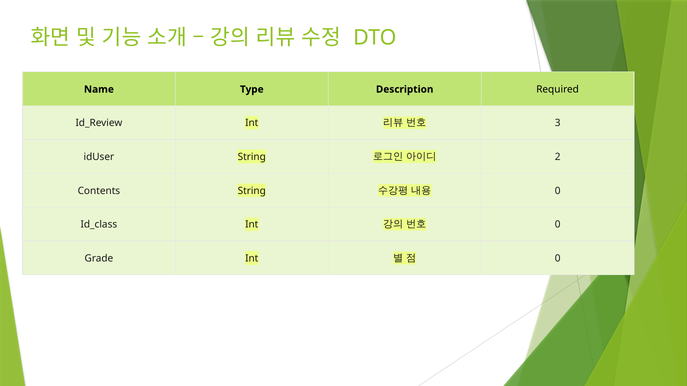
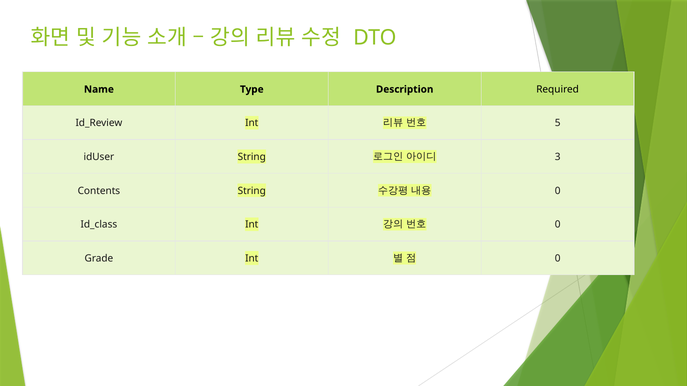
3: 3 -> 5
2: 2 -> 3
